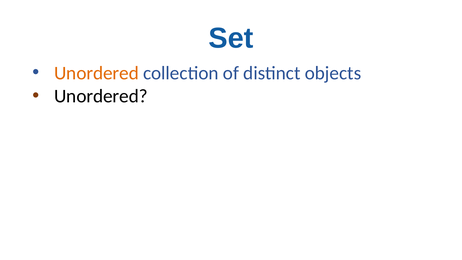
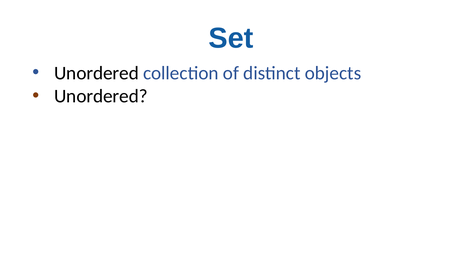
Unordered at (96, 73) colour: orange -> black
